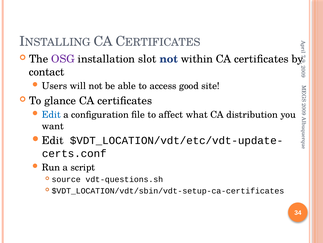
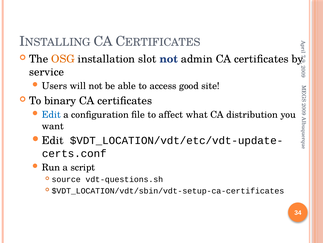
OSG colour: purple -> orange
within: within -> admin
contact: contact -> service
glance: glance -> binary
